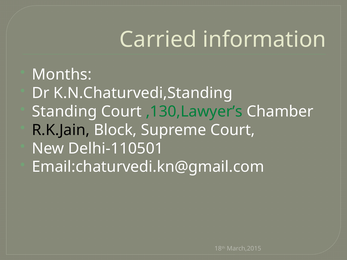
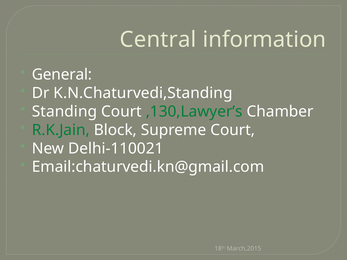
Carried: Carried -> Central
Months: Months -> General
R.K.Jain colour: black -> green
Delhi-110501: Delhi-110501 -> Delhi-110021
